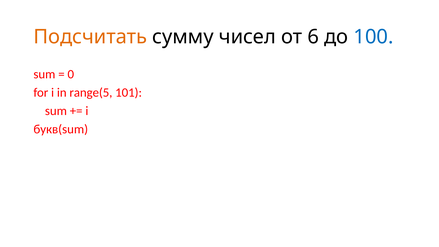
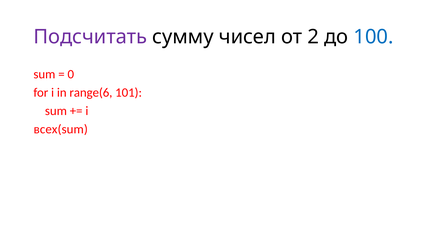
Подсчитать colour: orange -> purple
6: 6 -> 2
range(5: range(5 -> range(6
букв(sum: букв(sum -> всех(sum
